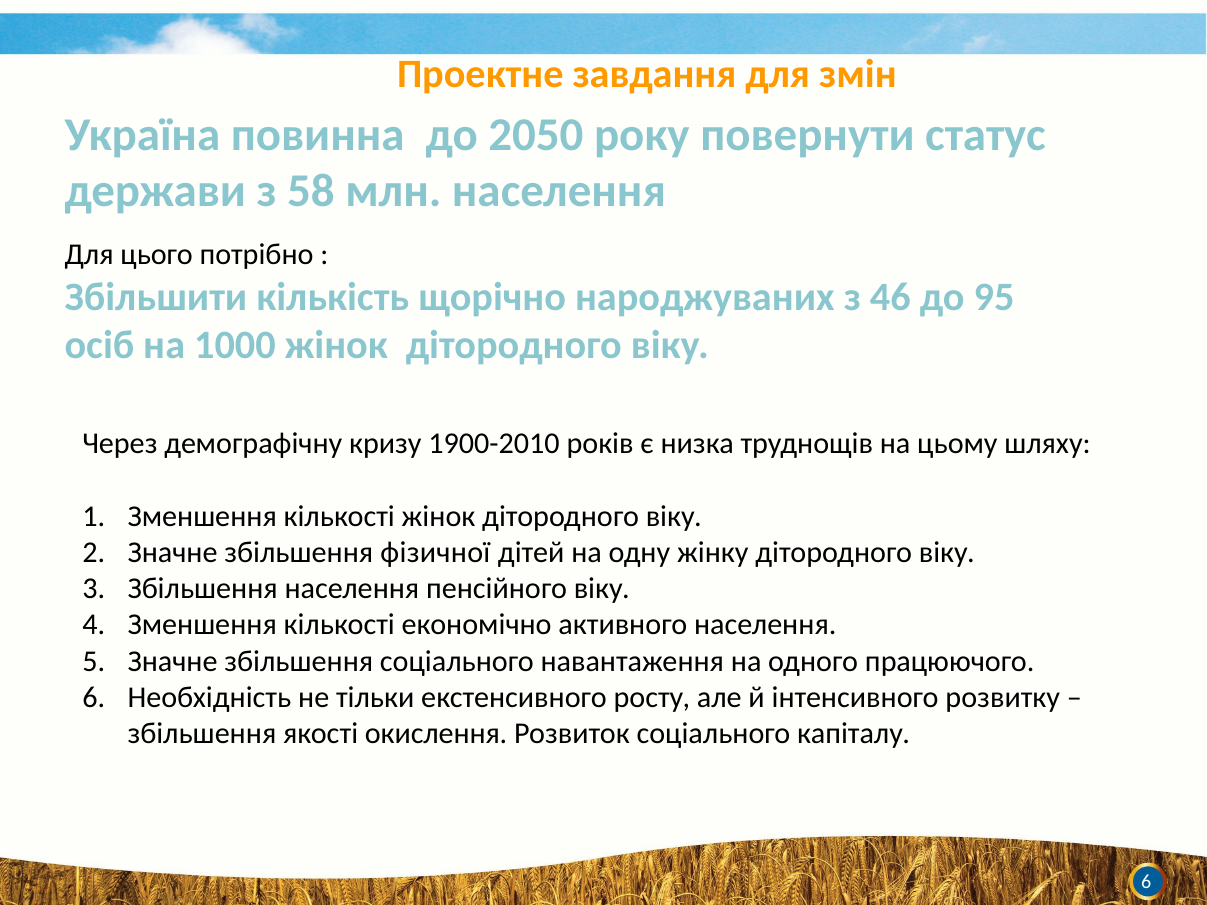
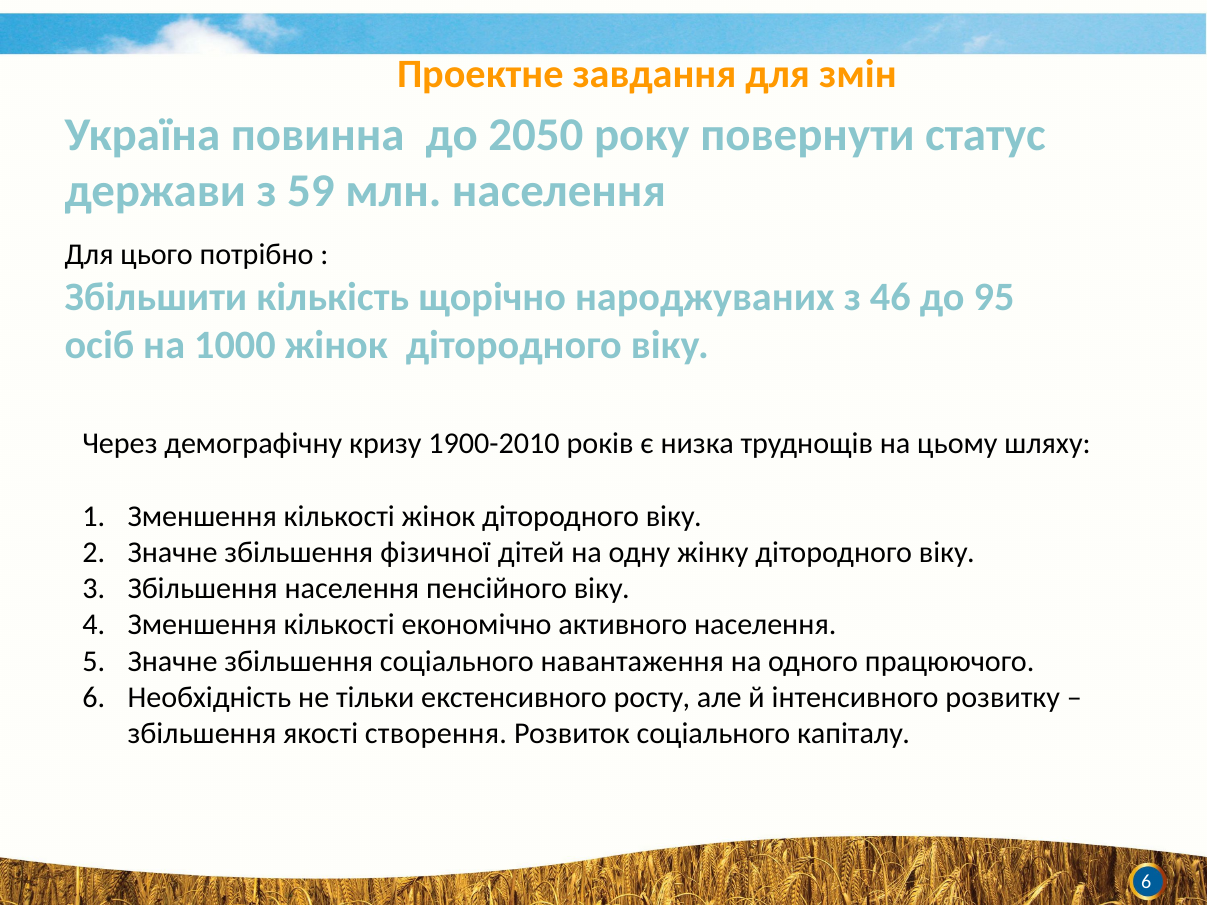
58: 58 -> 59
окислення: окислення -> створення
